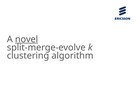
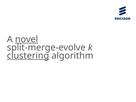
clustering underline: none -> present
